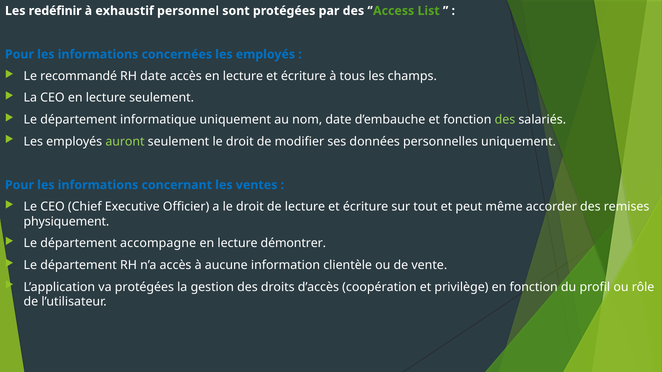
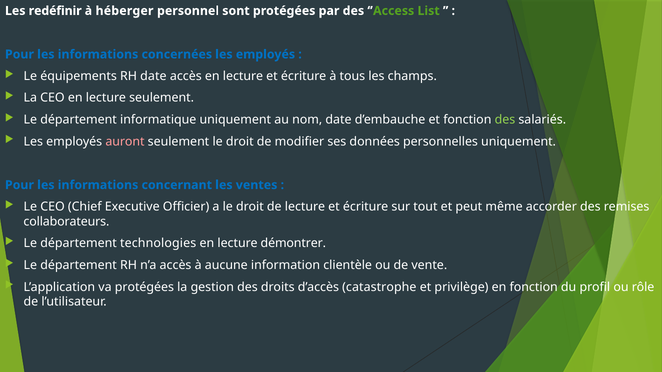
exhaustif: exhaustif -> héberger
recommandé: recommandé -> équipements
auront colour: light green -> pink
physiquement: physiquement -> collaborateurs
accompagne: accompagne -> technologies
coopération: coopération -> catastrophe
